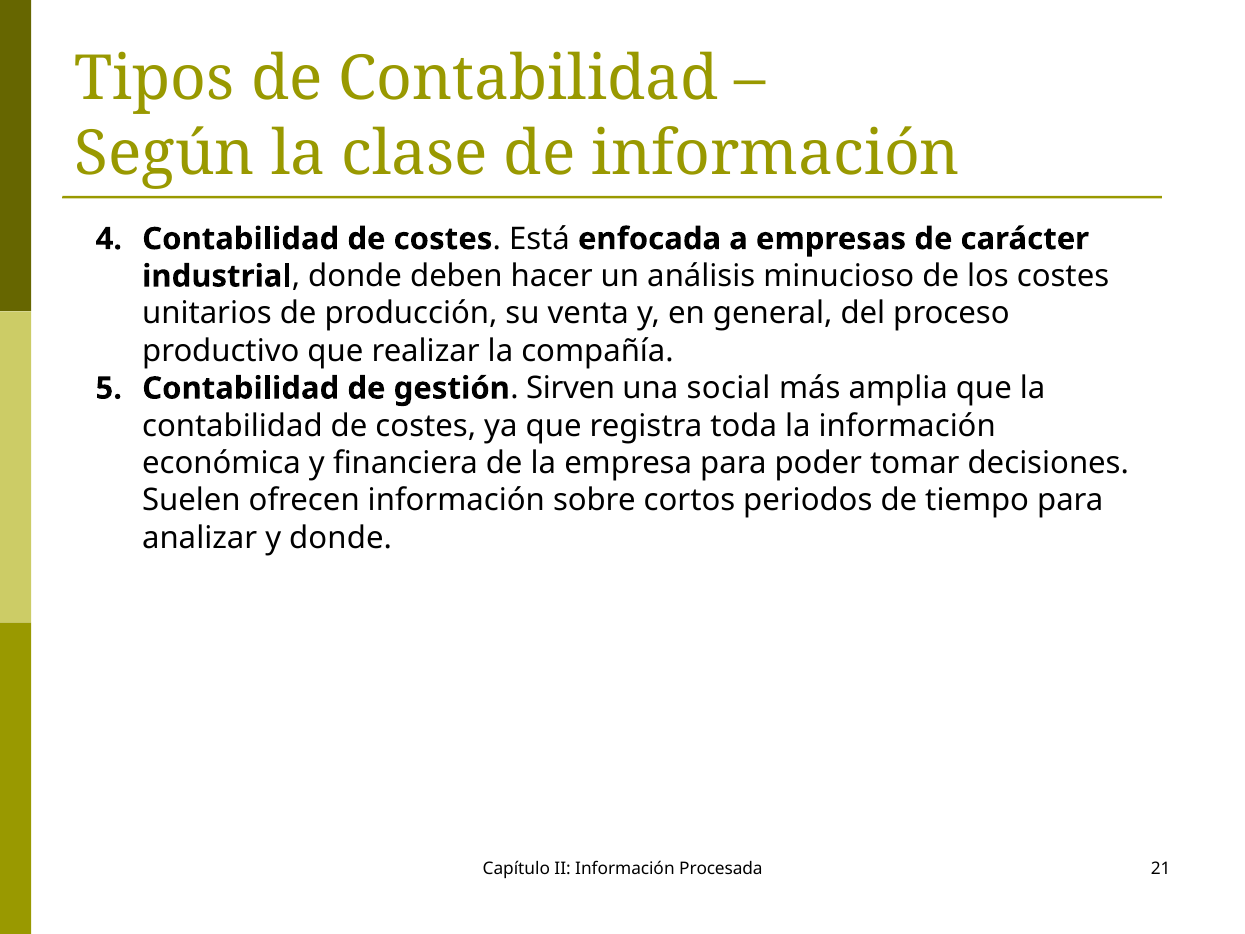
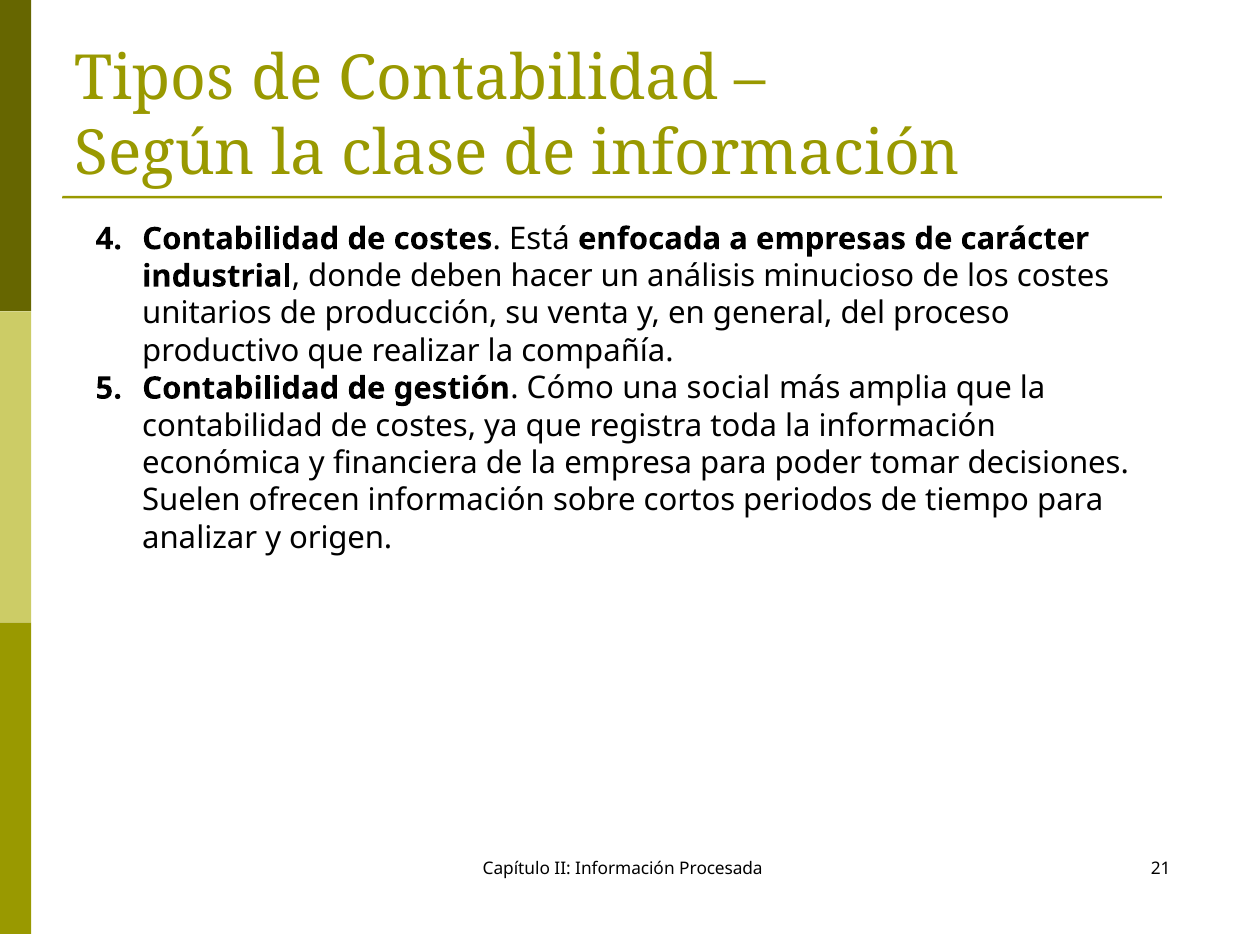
Sirven: Sirven -> Cómo
y donde: donde -> origen
